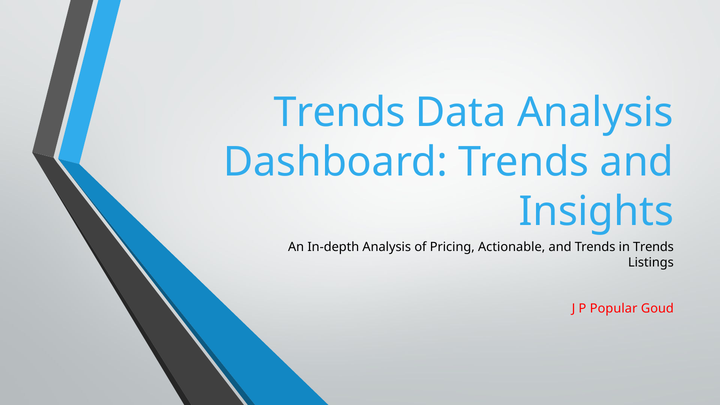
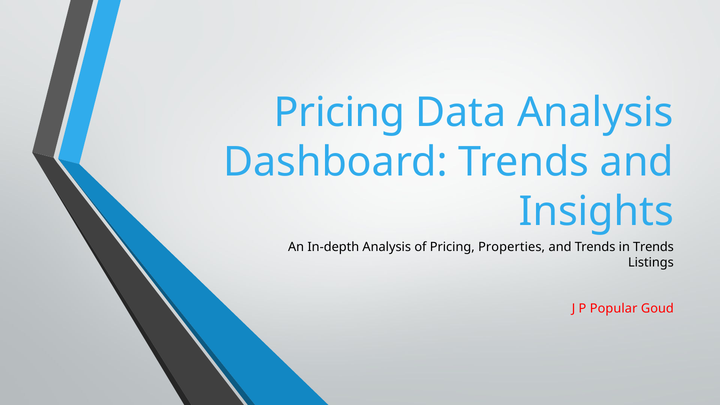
Trends at (340, 112): Trends -> Pricing
Actionable: Actionable -> Properties
